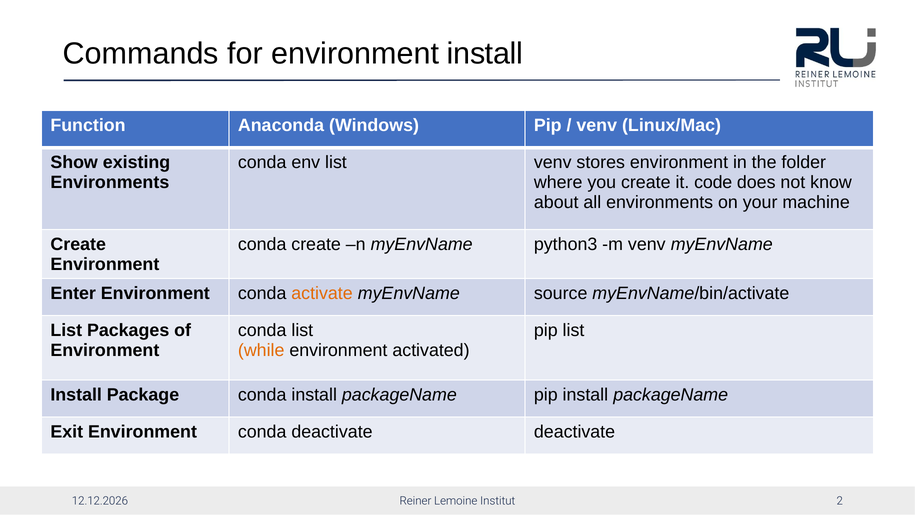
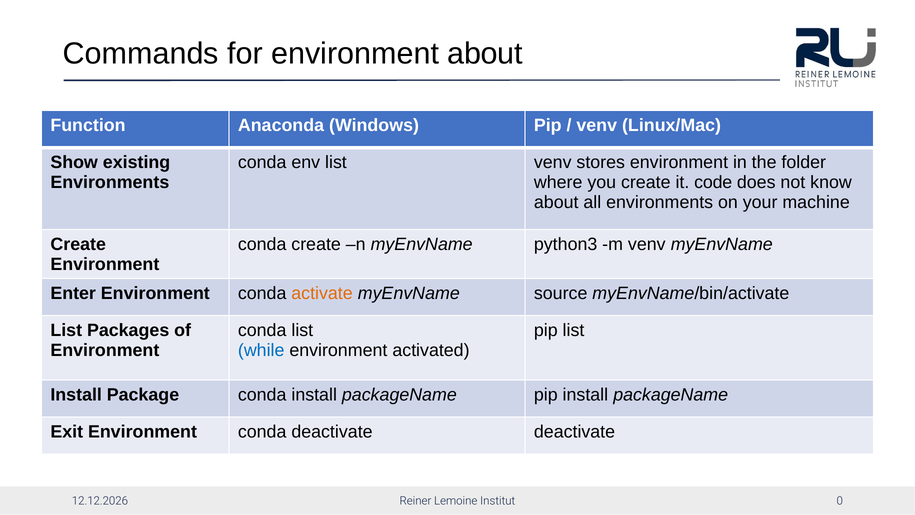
environment install: install -> about
while colour: orange -> blue
2: 2 -> 0
